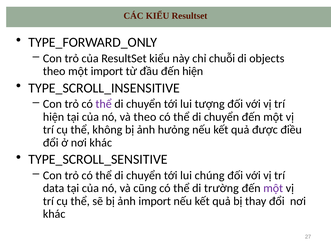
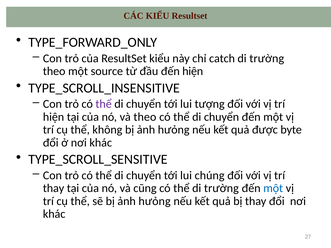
chuỗi: chuỗi -> catch
objects at (267, 58): objects -> trường
một import: import -> source
điều: điều -> byte
data at (54, 188): data -> thay
một at (273, 188) colour: purple -> blue
sẽ bị ảnh import: import -> hưỏng
